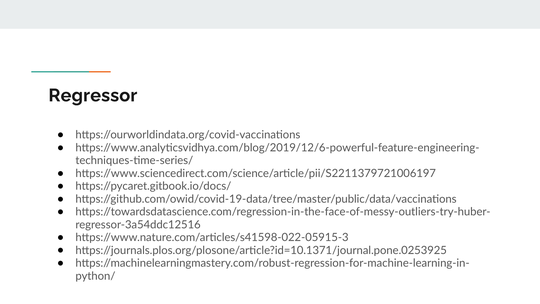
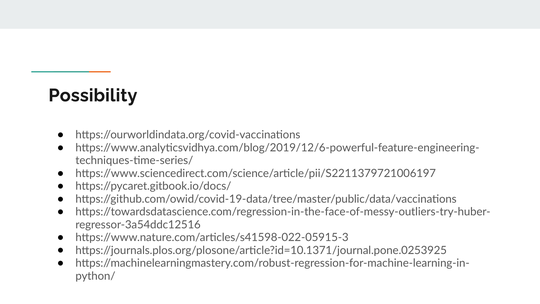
Regressor: Regressor -> Possibility
